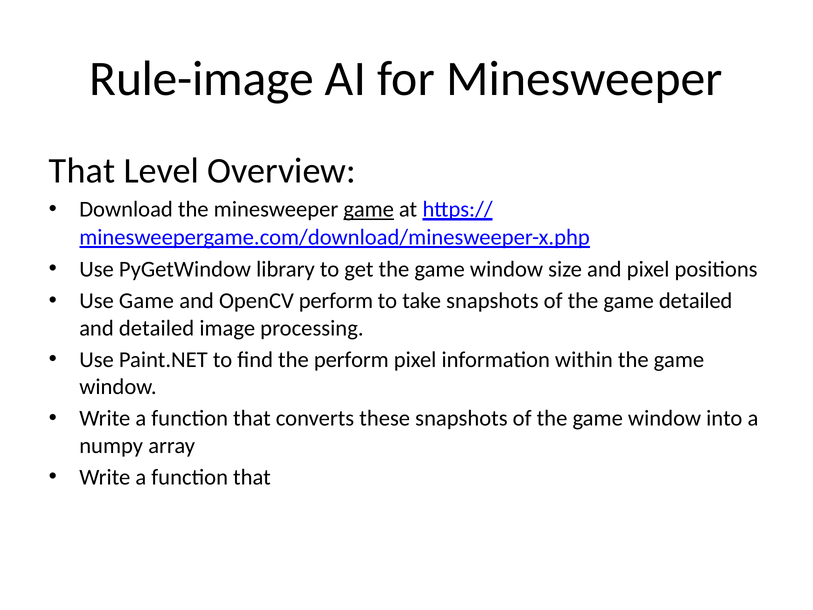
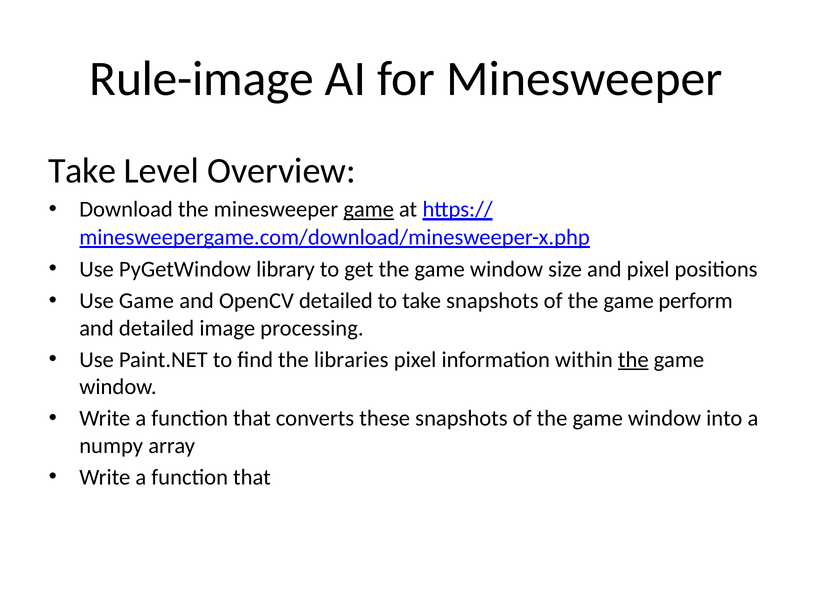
That at (82, 171): That -> Take
OpenCV perform: perform -> detailed
game detailed: detailed -> perform
the perform: perform -> libraries
the at (633, 360) underline: none -> present
